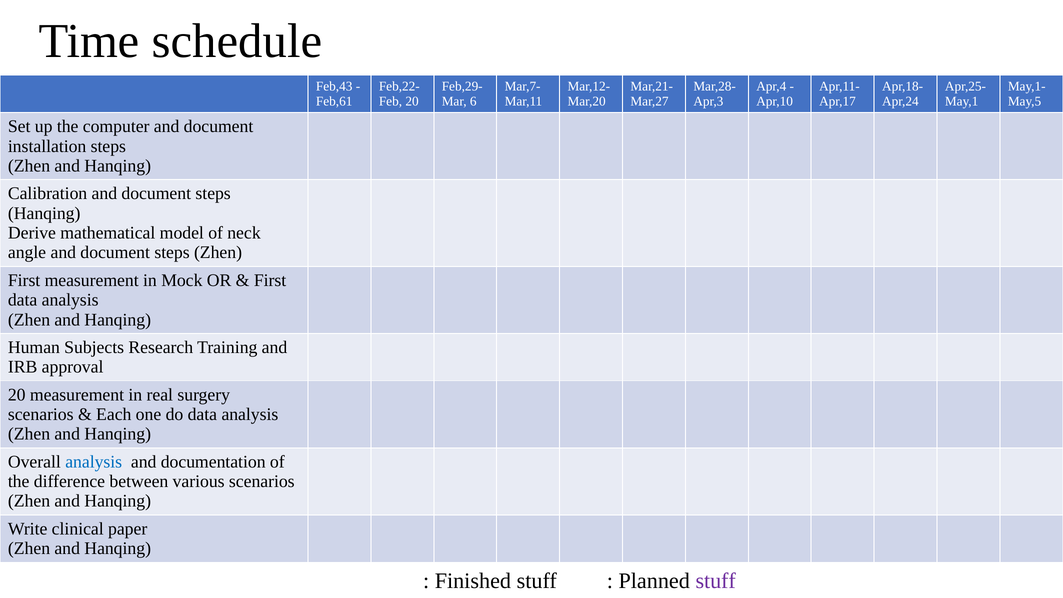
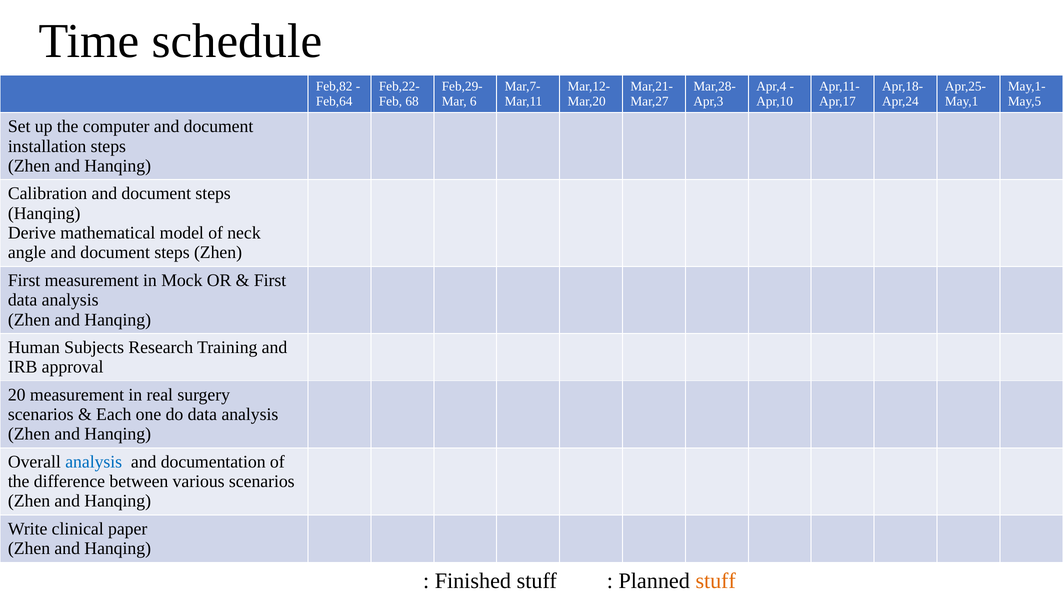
Feb,43: Feb,43 -> Feb,82
Feb,61: Feb,61 -> Feb,64
20 at (412, 101): 20 -> 68
stuff at (716, 581) colour: purple -> orange
